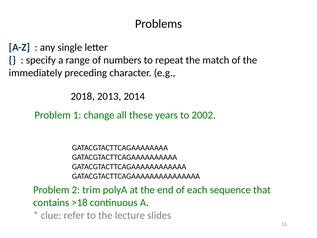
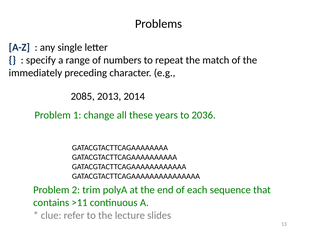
2018: 2018 -> 2085
2002: 2002 -> 2036
>18: >18 -> >11
